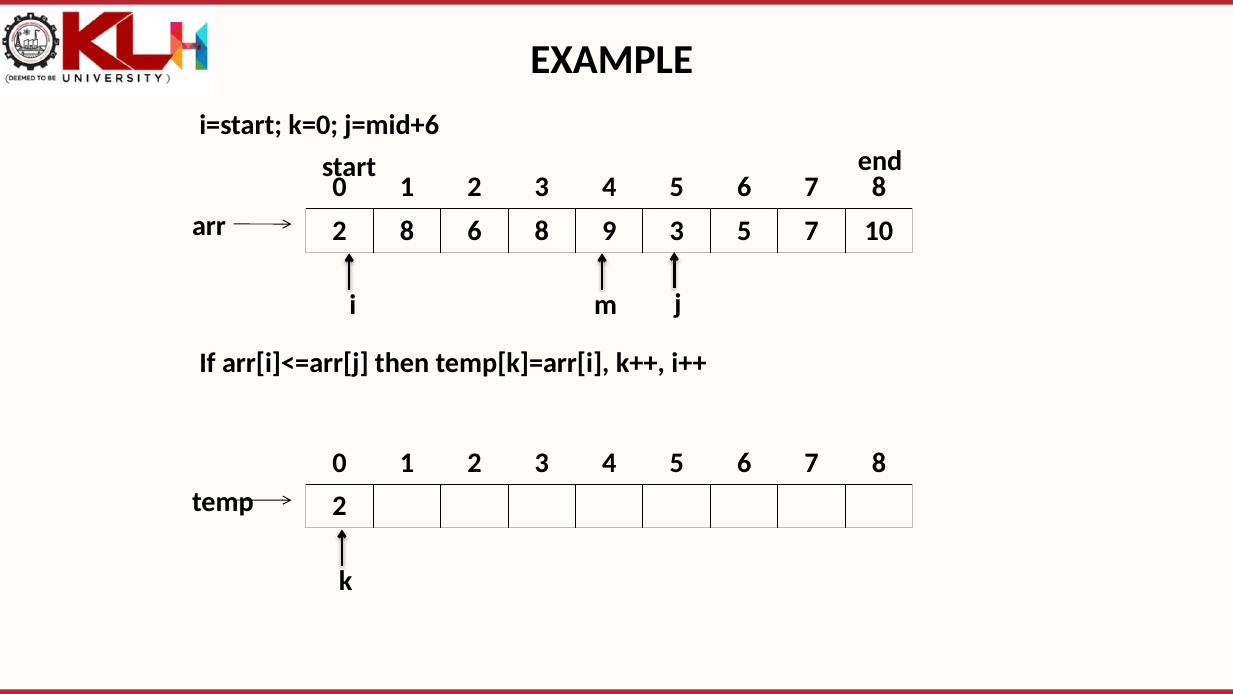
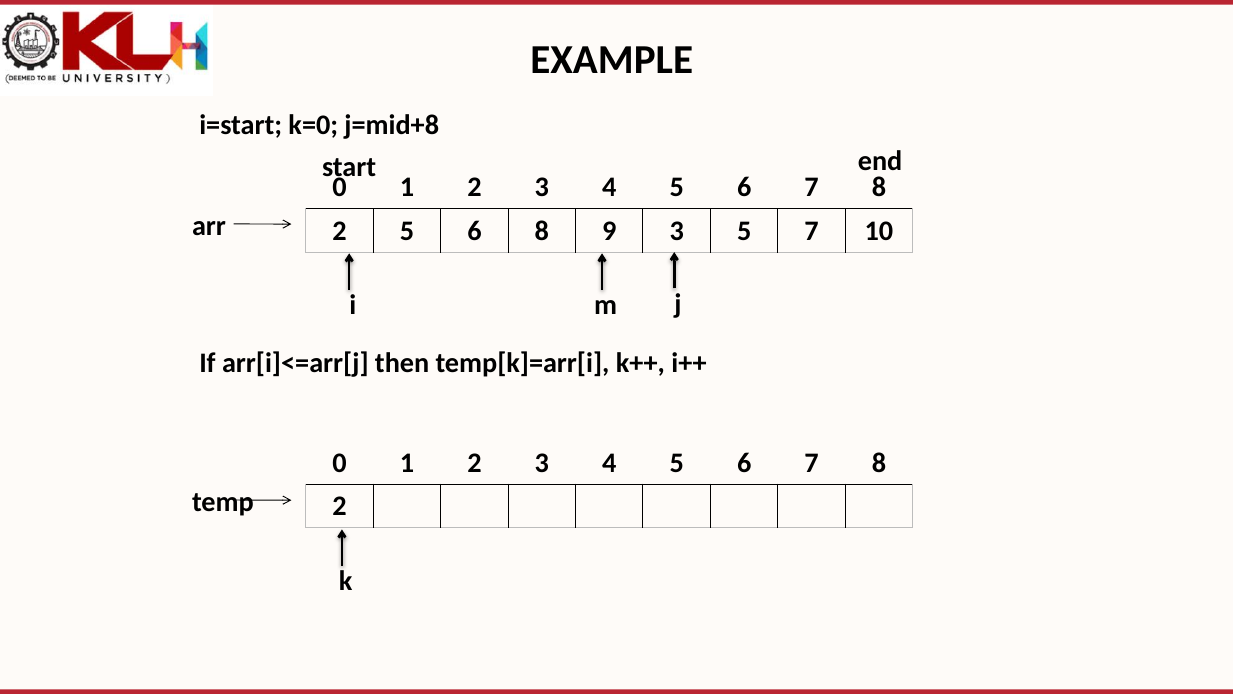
j=mid+6: j=mid+6 -> j=mid+8
2 8: 8 -> 5
